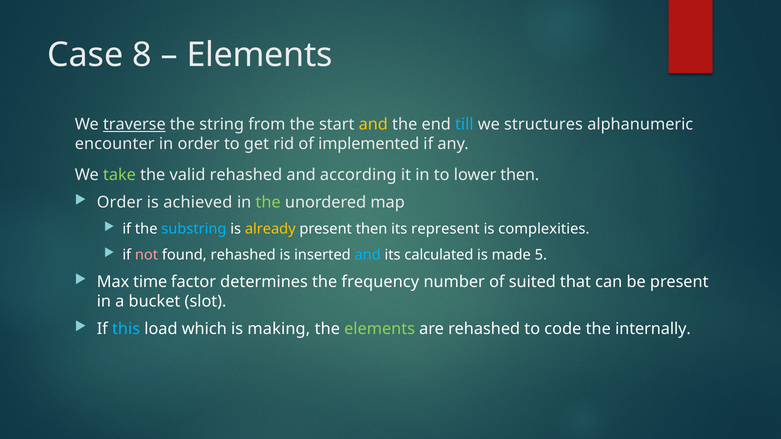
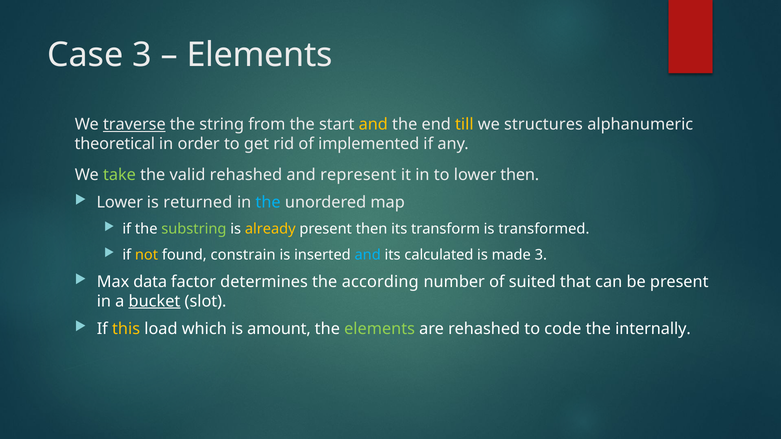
Case 8: 8 -> 3
till colour: light blue -> yellow
encounter: encounter -> theoretical
according: according -> represent
Order at (120, 203): Order -> Lower
achieved: achieved -> returned
the at (268, 203) colour: light green -> light blue
substring colour: light blue -> light green
represent: represent -> transform
complexities: complexities -> transformed
not colour: pink -> yellow
found rehashed: rehashed -> constrain
made 5: 5 -> 3
time: time -> data
frequency: frequency -> according
bucket underline: none -> present
this colour: light blue -> yellow
making: making -> amount
